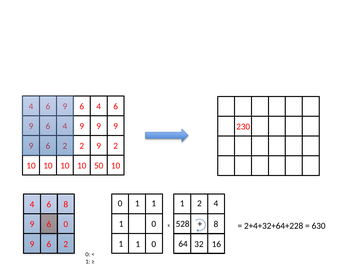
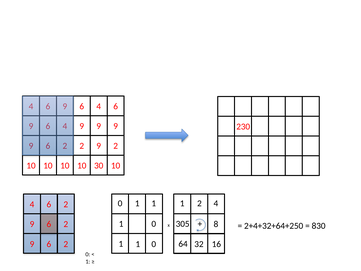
50: 50 -> 30
8 at (66, 204): 8 -> 2
0 at (66, 224): 0 -> 2
528: 528 -> 305
2+4+32+64+228: 2+4+32+64+228 -> 2+4+32+64+250
630: 630 -> 830
